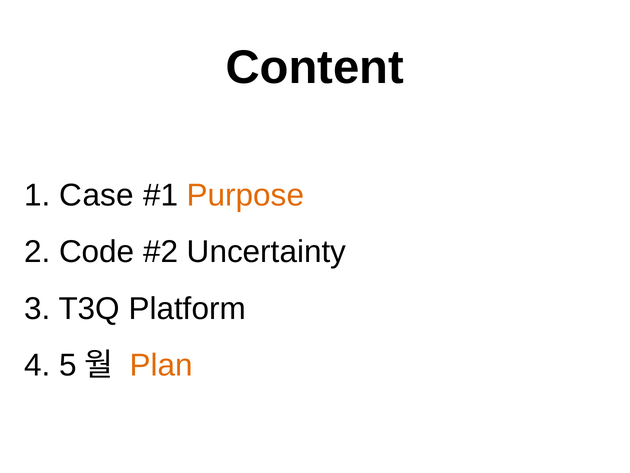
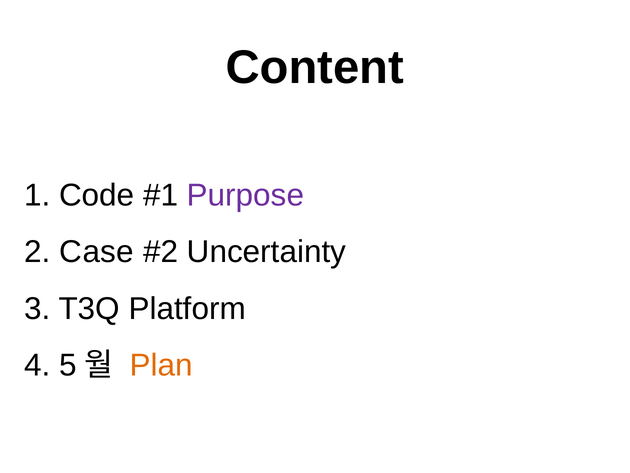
Case: Case -> Code
Purpose colour: orange -> purple
Code: Code -> Case
